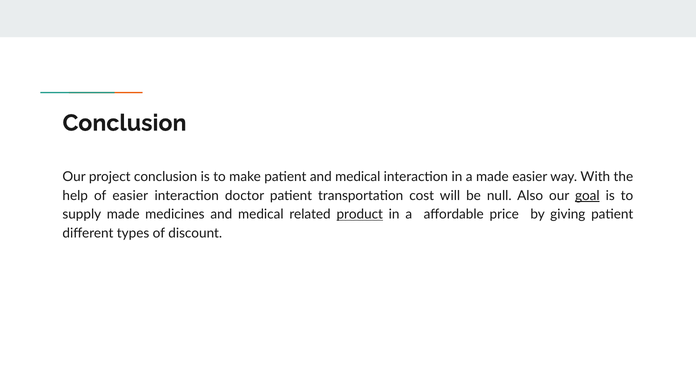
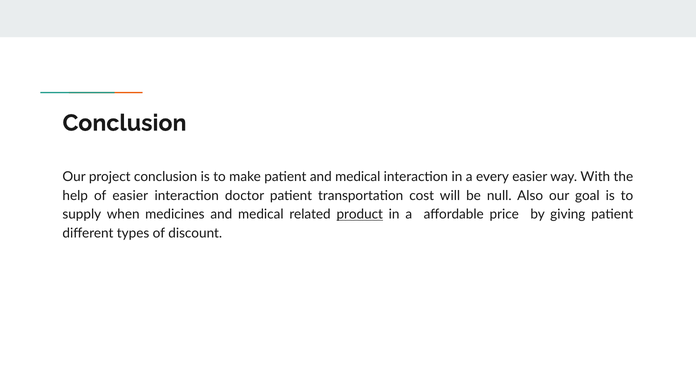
a made: made -> every
goal underline: present -> none
supply made: made -> when
